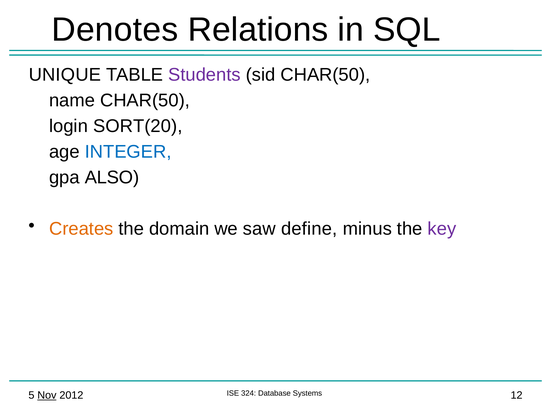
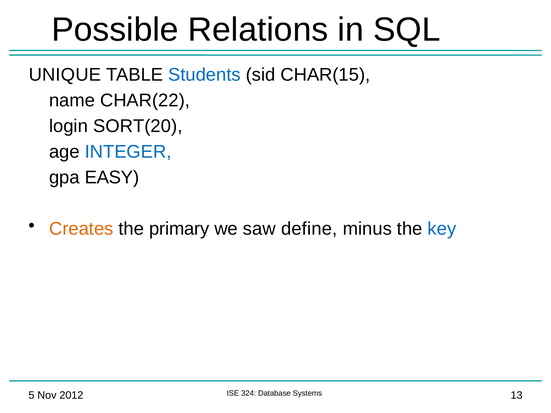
Denotes: Denotes -> Possible
Students colour: purple -> blue
sid CHAR(50: CHAR(50 -> CHAR(15
name CHAR(50: CHAR(50 -> CHAR(22
ALSO: ALSO -> EASY
domain: domain -> primary
key colour: purple -> blue
12: 12 -> 13
Nov underline: present -> none
